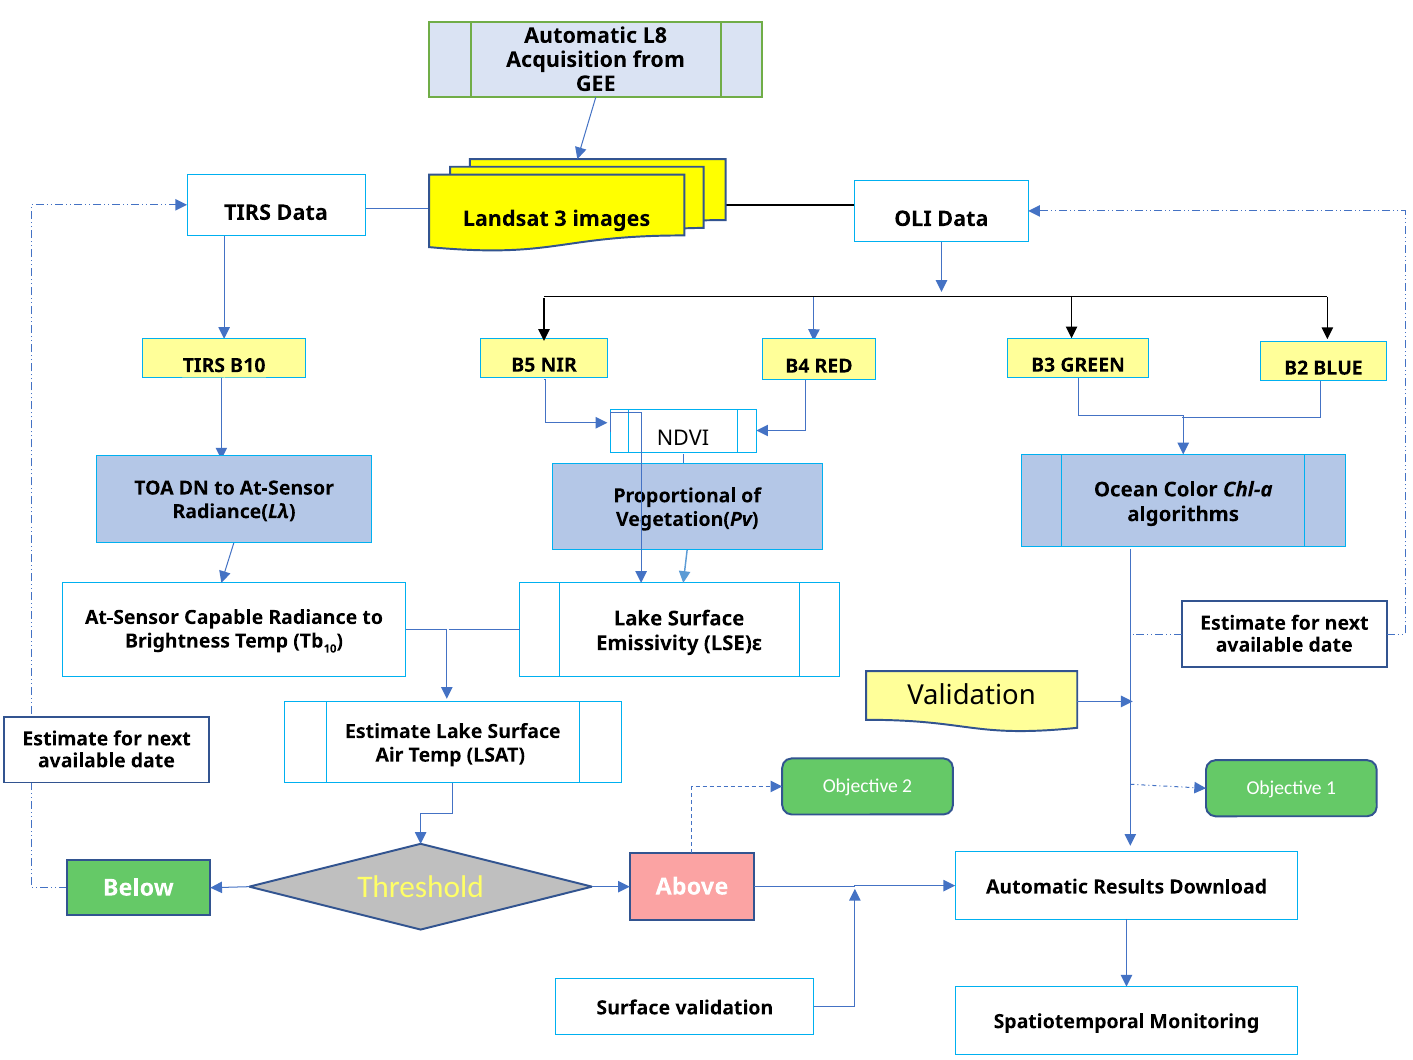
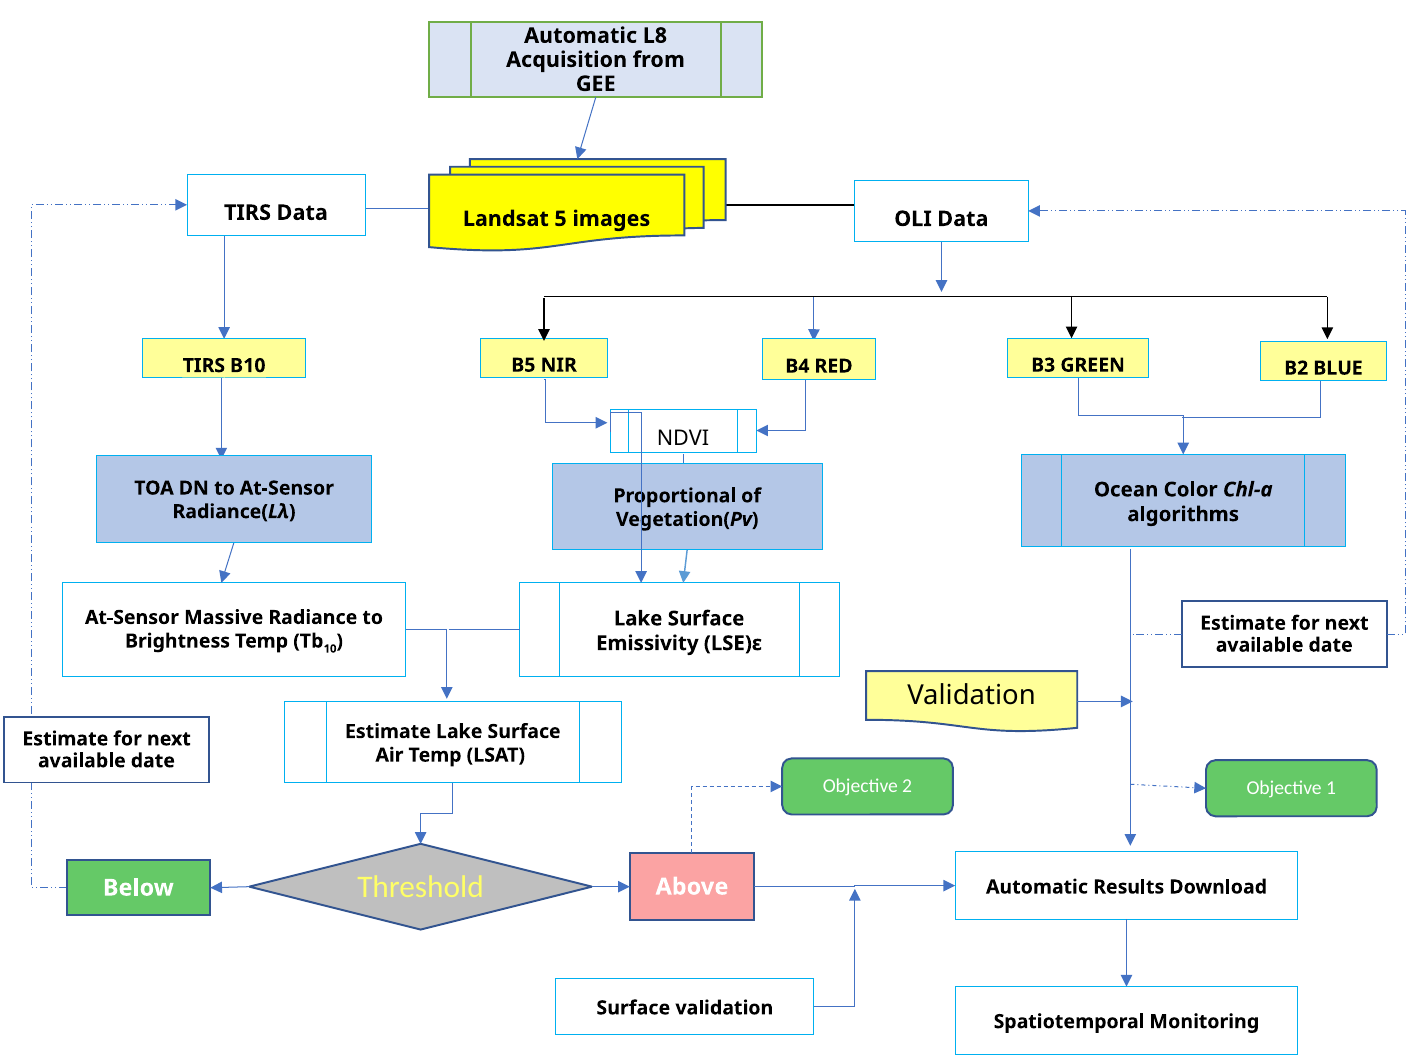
3: 3 -> 5
Capable: Capable -> Massive
